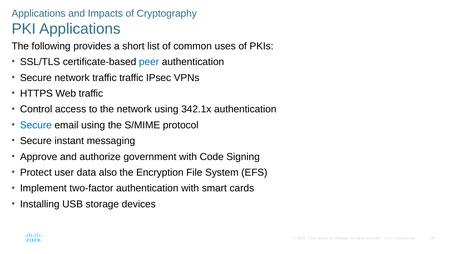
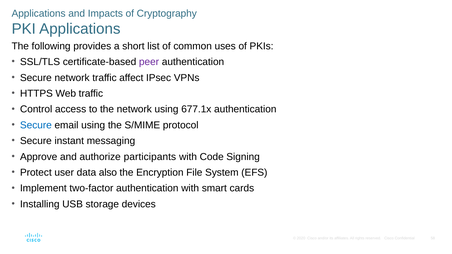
peer colour: blue -> purple
traffic traffic: traffic -> affect
342.1x: 342.1x -> 677.1x
government: government -> participants
